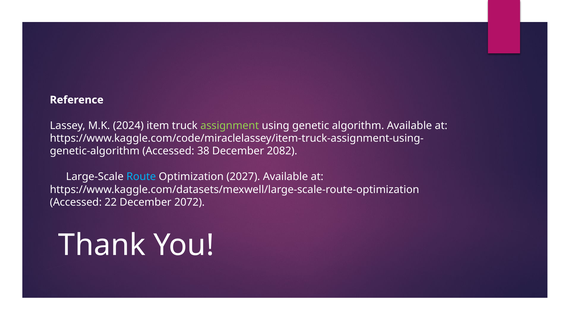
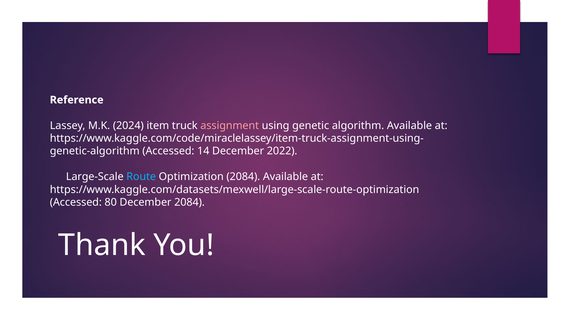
assignment colour: light green -> pink
38: 38 -> 14
2082: 2082 -> 2022
Optimization 2027: 2027 -> 2084
22: 22 -> 80
December 2072: 2072 -> 2084
